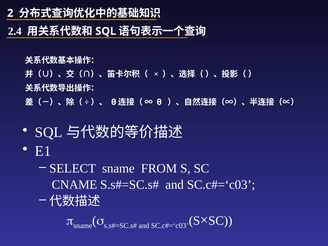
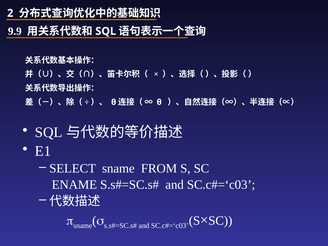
2.4: 2.4 -> 9.9
CNAME: CNAME -> ENAME
